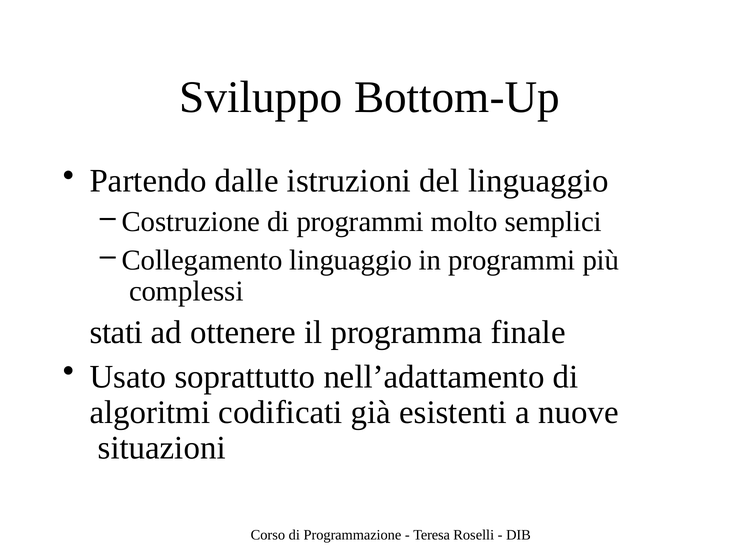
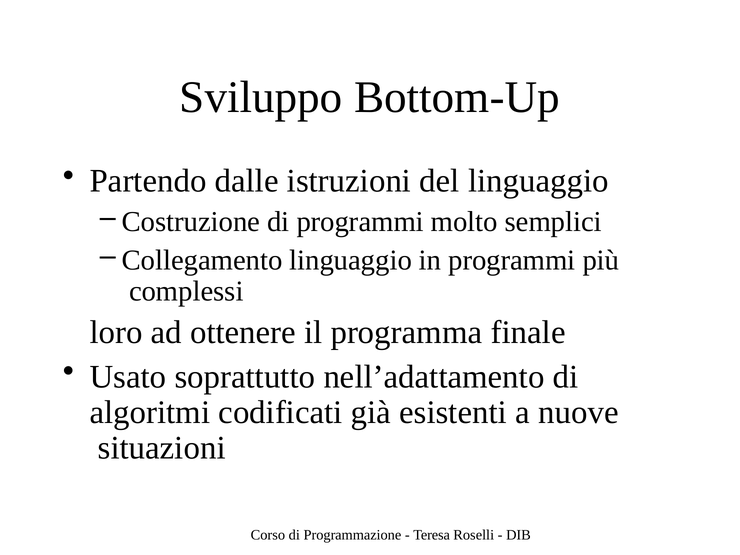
stati: stati -> loro
